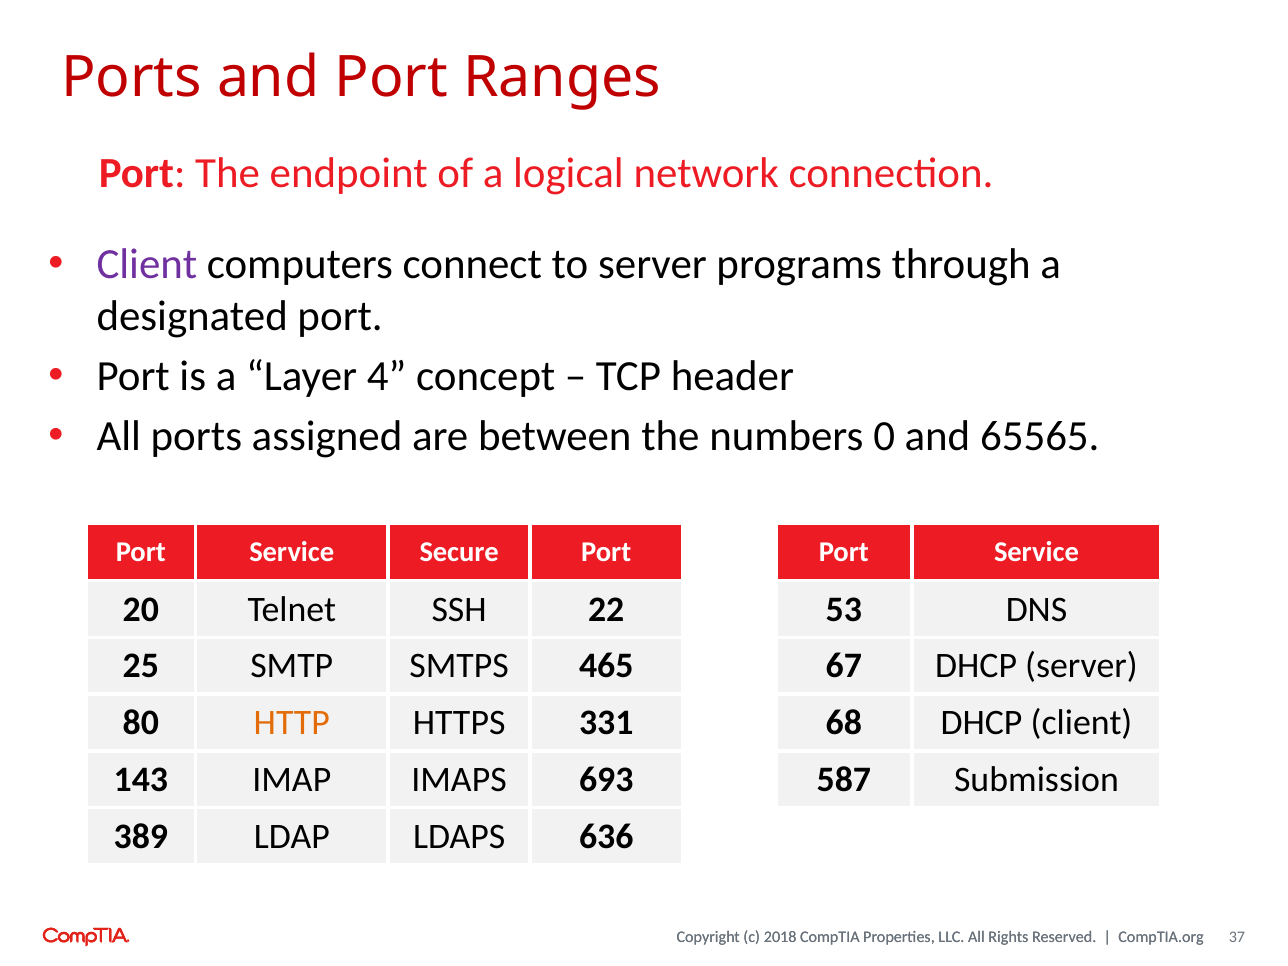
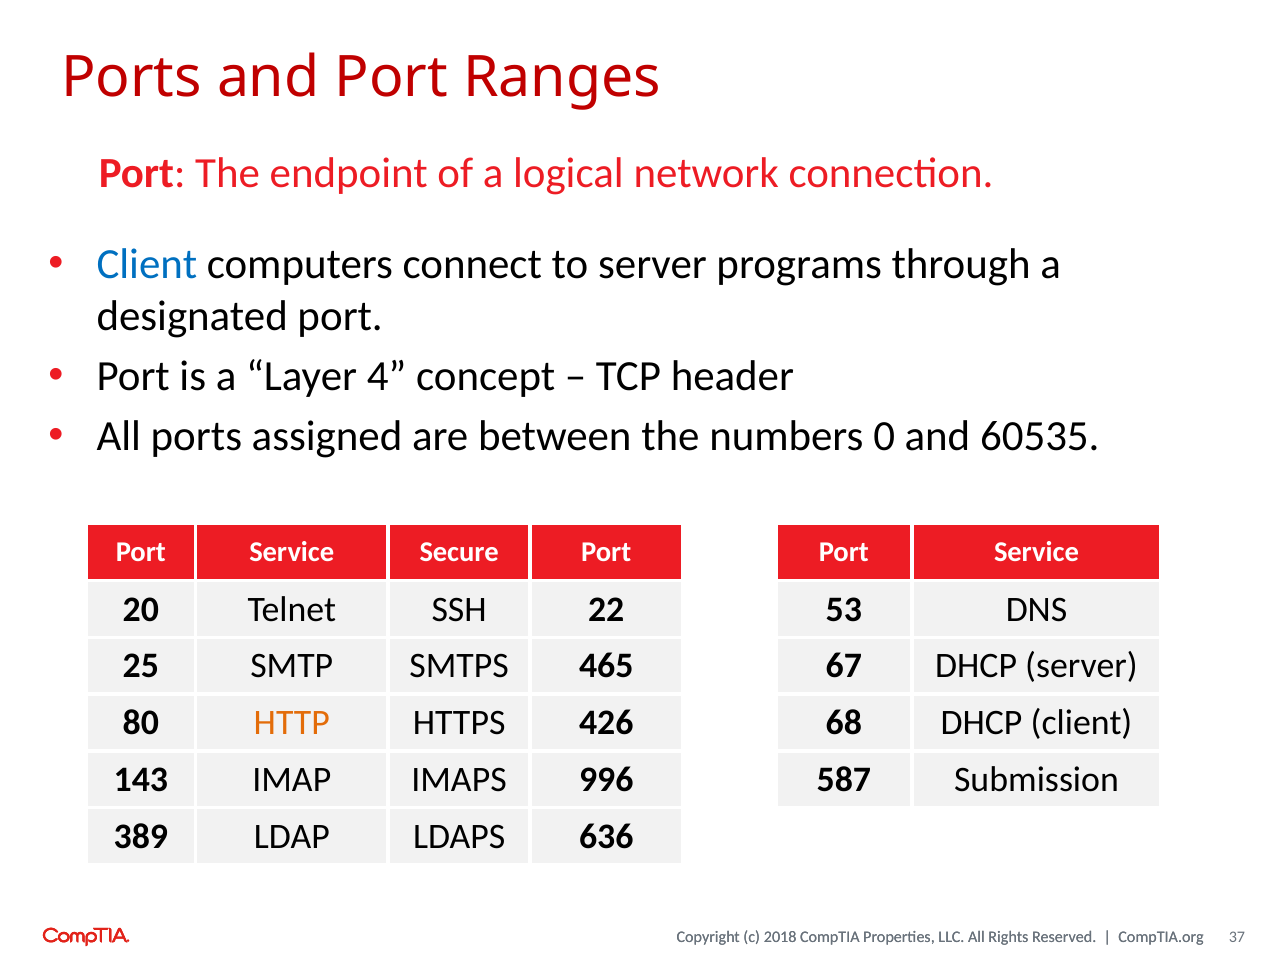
Client at (147, 265) colour: purple -> blue
65565: 65565 -> 60535
331: 331 -> 426
693: 693 -> 996
